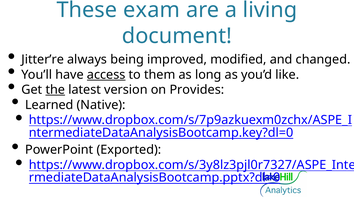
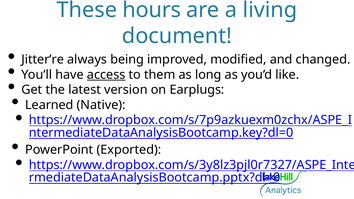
exam: exam -> hours
the underline: present -> none
Provides: Provides -> Earplugs
